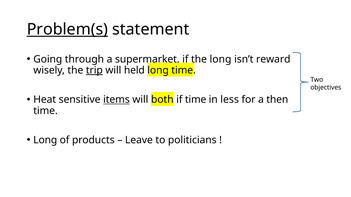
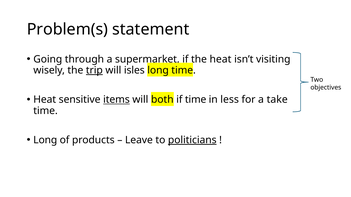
Problem(s underline: present -> none
the long: long -> heat
reward: reward -> visiting
held: held -> isles
then: then -> take
politicians underline: none -> present
